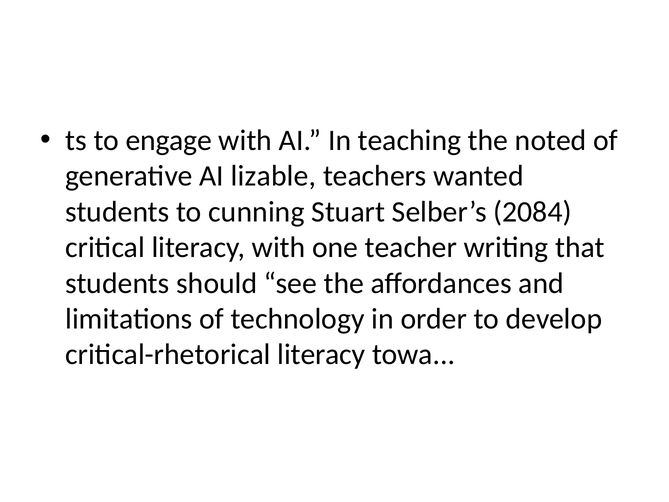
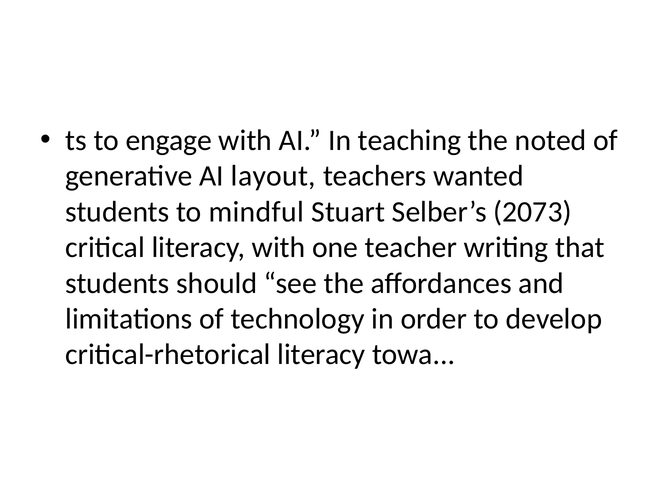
lizable: lizable -> layout
cunning: cunning -> mindful
2084: 2084 -> 2073
